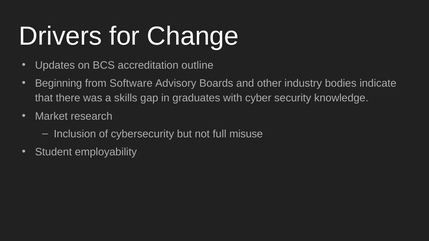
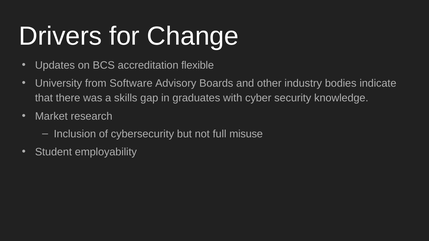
outline: outline -> flexible
Beginning: Beginning -> University
